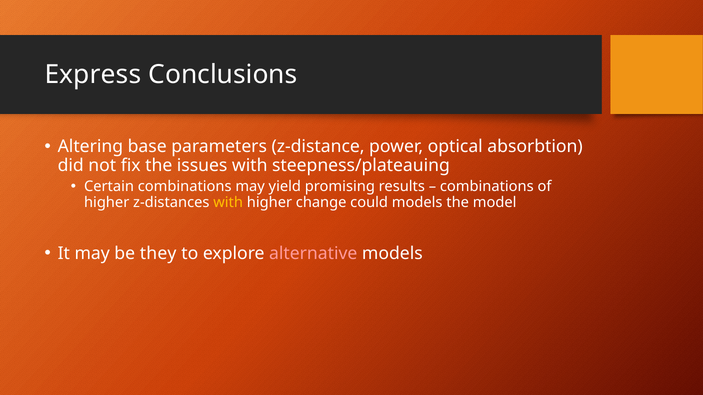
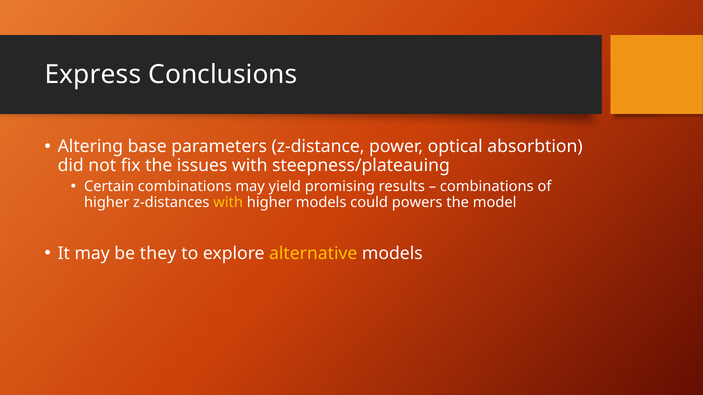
higher change: change -> models
could models: models -> powers
alternative colour: pink -> yellow
